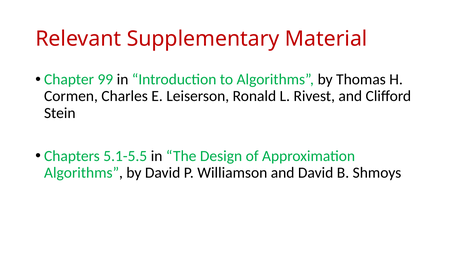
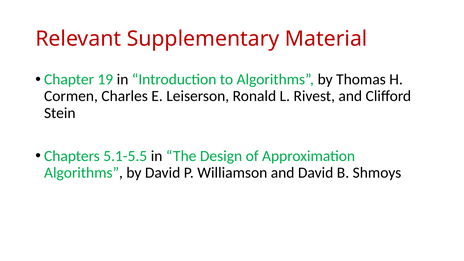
99: 99 -> 19
